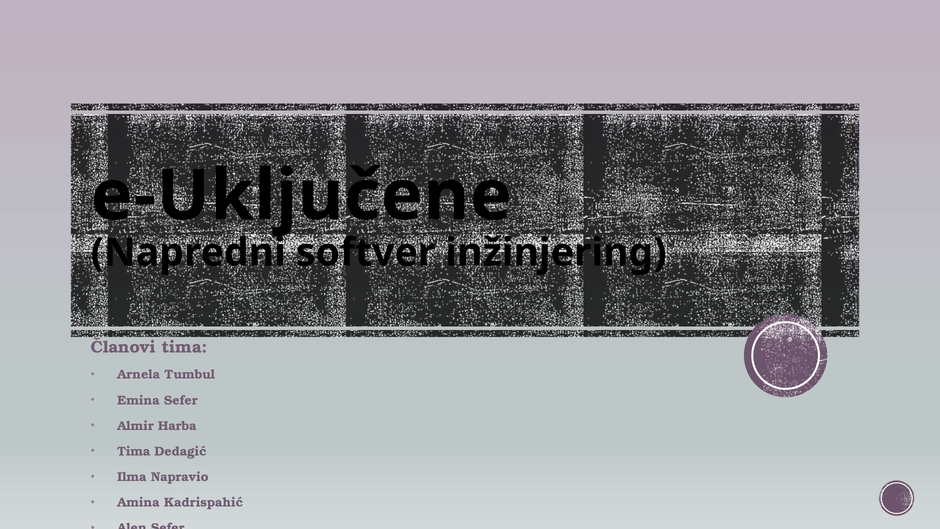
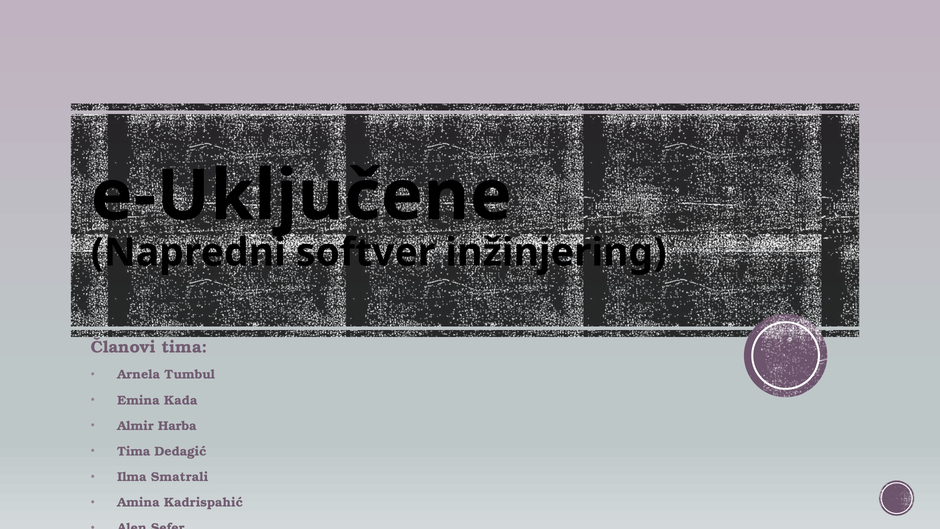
Emina Sefer: Sefer -> Kada
Napravio: Napravio -> Smatrali
